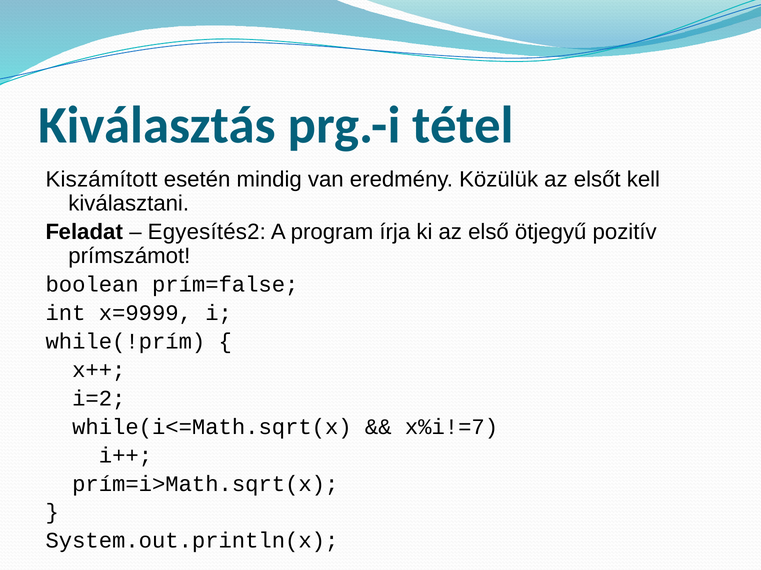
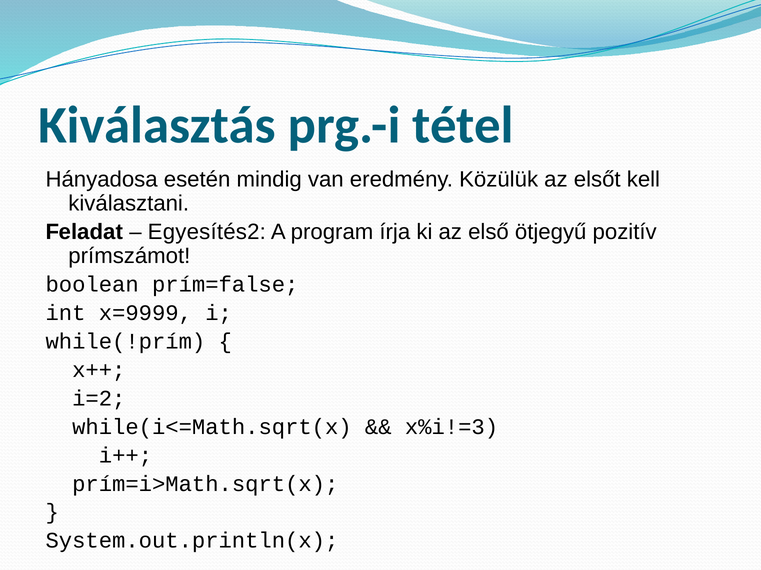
Kiszámított: Kiszámított -> Hányadosa
x%i!=7: x%i!=7 -> x%i!=3
